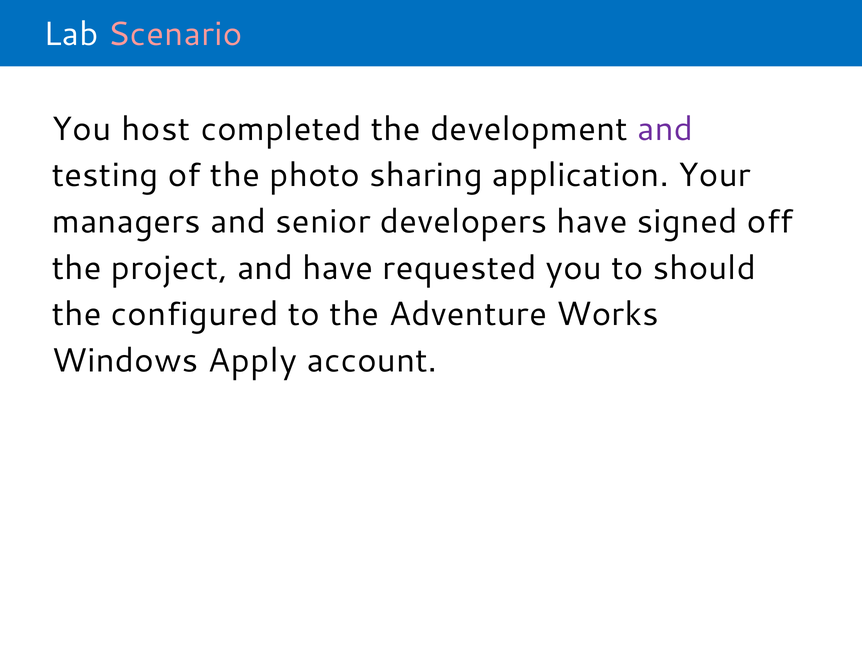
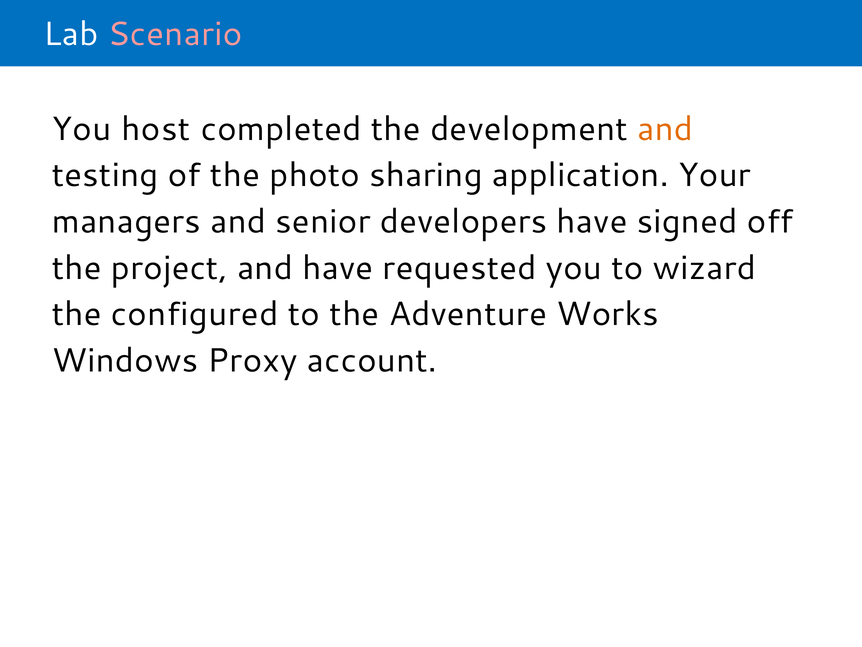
and at (665, 129) colour: purple -> orange
should: should -> wizard
Apply: Apply -> Proxy
